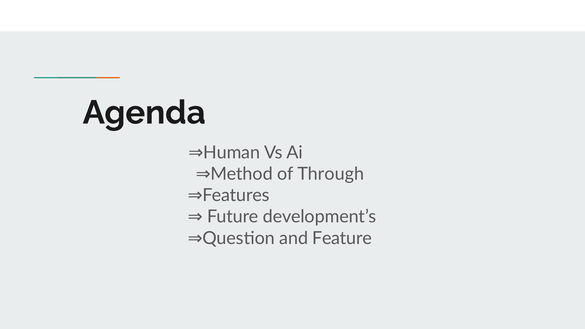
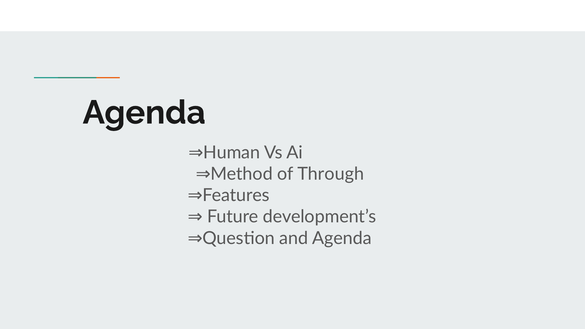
and Feature: Feature -> Agenda
